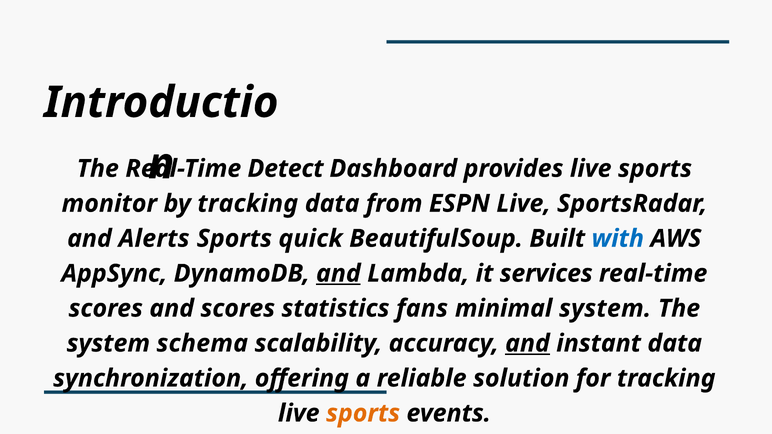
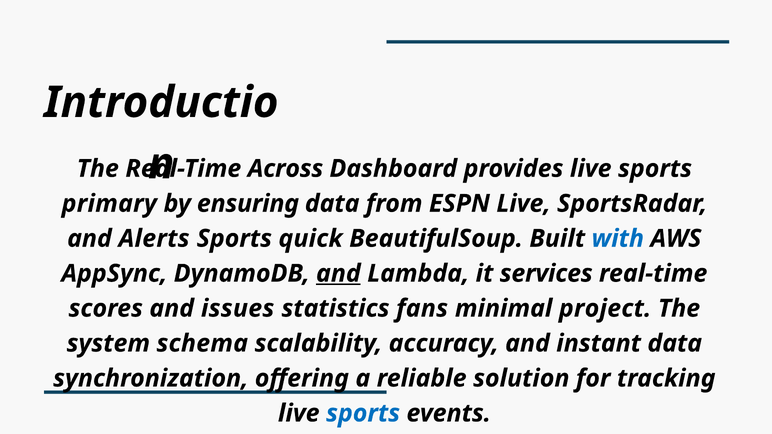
Detect: Detect -> Across
monitor: monitor -> primary
by tracking: tracking -> ensuring
and scores: scores -> issues
minimal system: system -> project
and at (528, 344) underline: present -> none
sports at (363, 413) colour: orange -> blue
